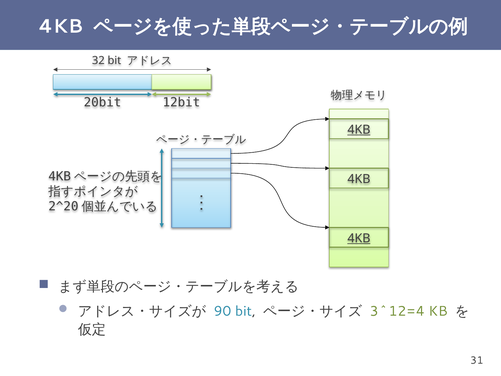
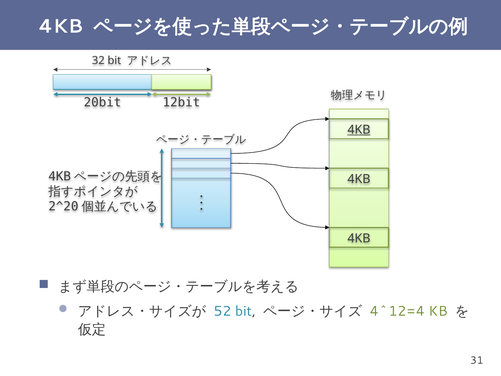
4KB at (359, 238) underline: present -> none
90: 90 -> 52
3^12=4: 3^12=4 -> 4^12=4
